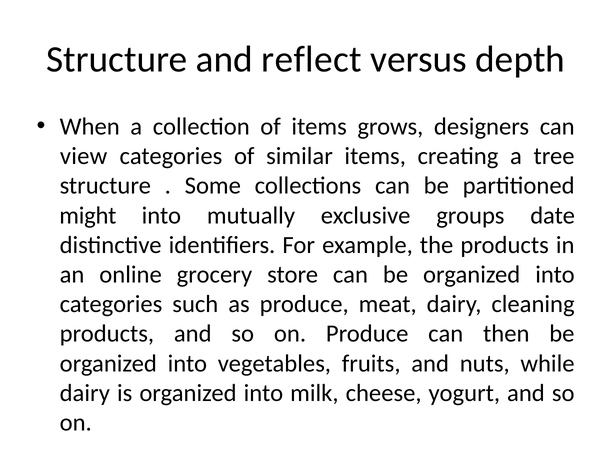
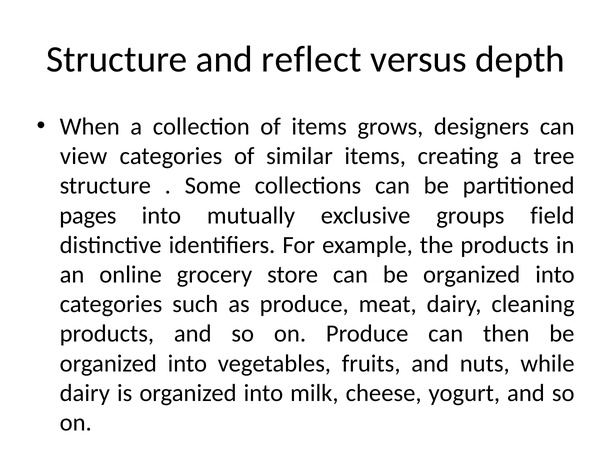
might: might -> pages
date: date -> field
